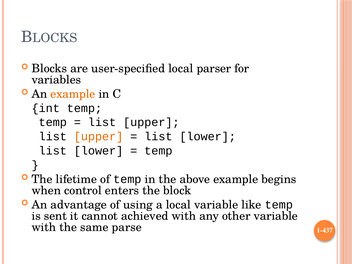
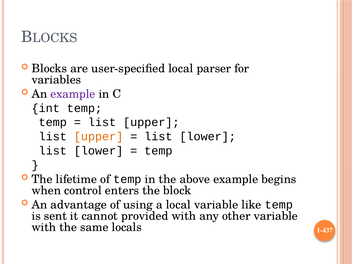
example at (73, 94) colour: orange -> purple
achieved: achieved -> provided
parse: parse -> locals
